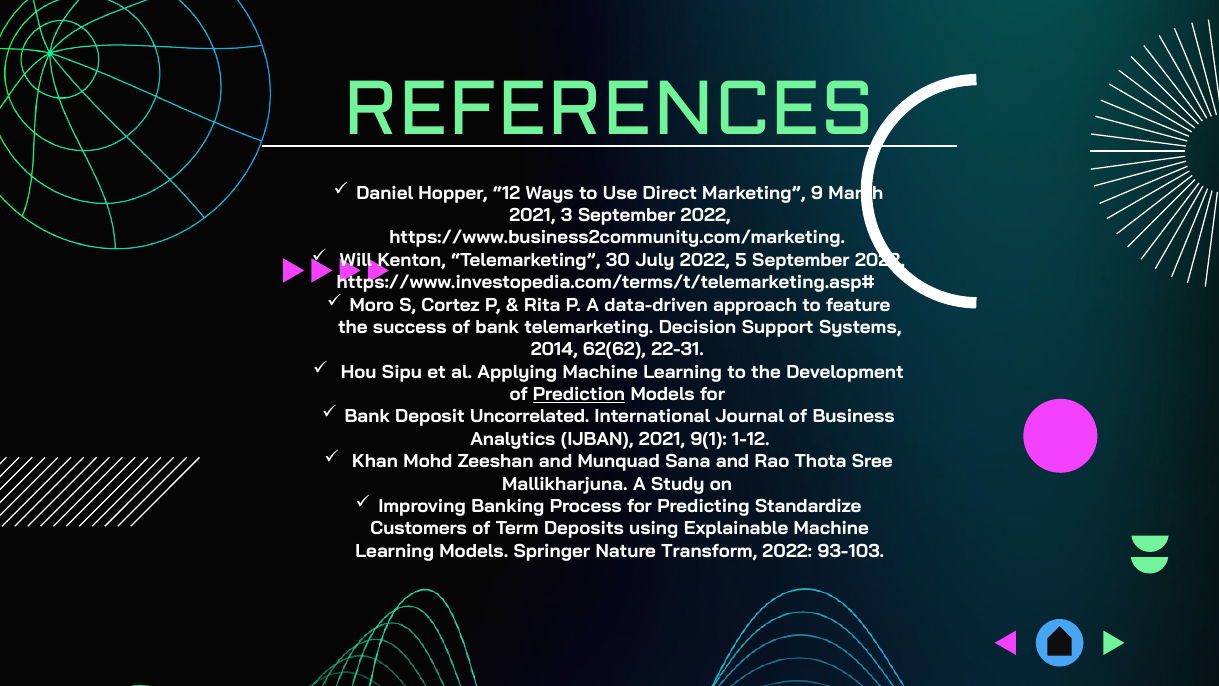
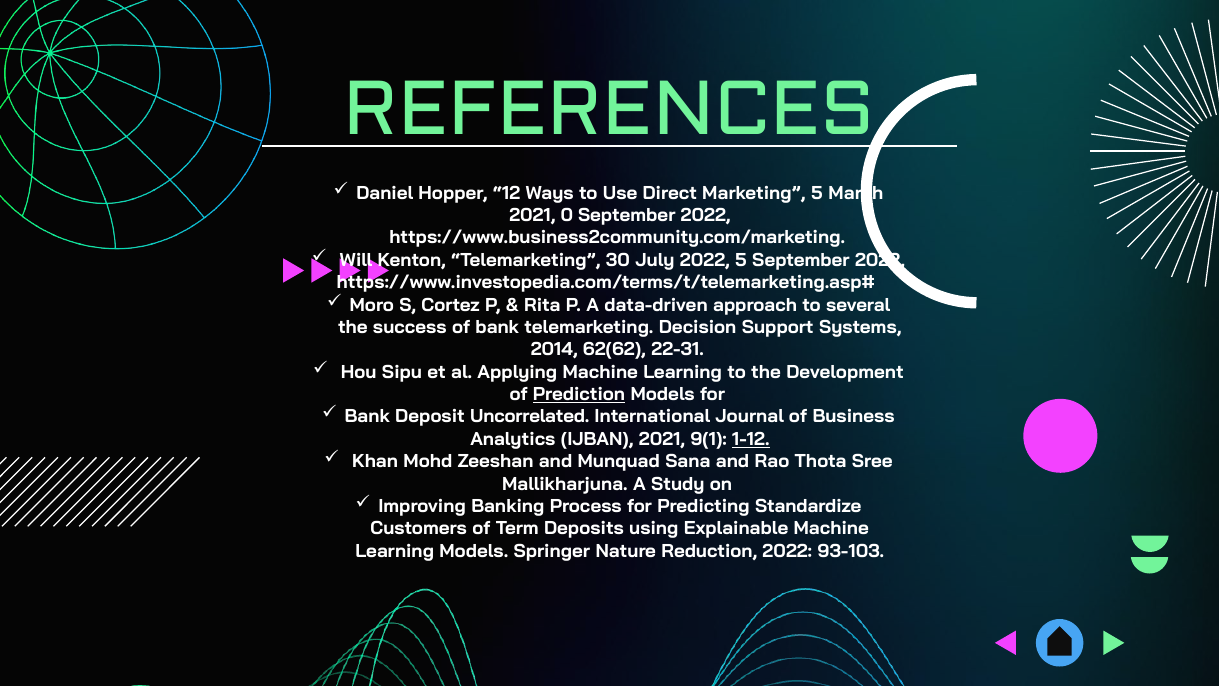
Marketing 9: 9 -> 5
3: 3 -> 0
feature: feature -> several
1-12 underline: none -> present
Transform: Transform -> Reduction
